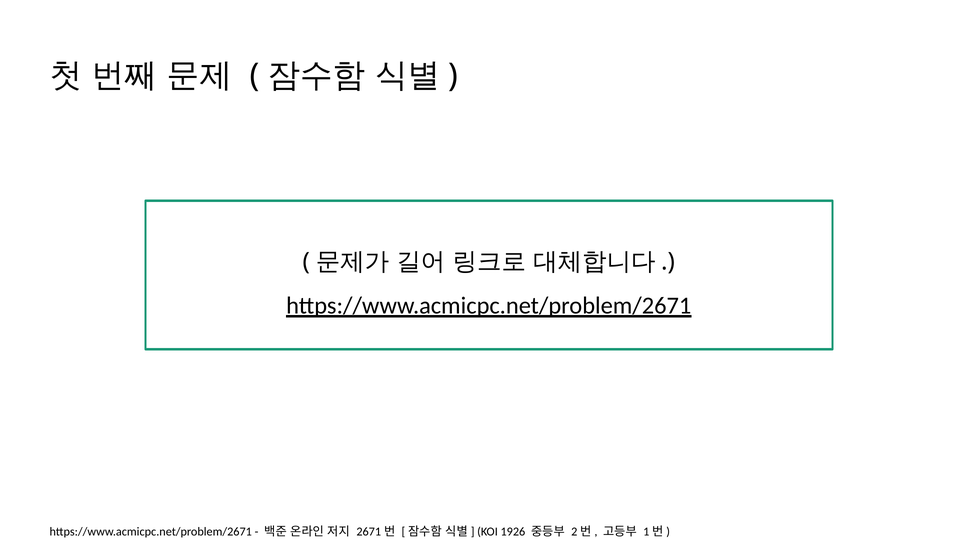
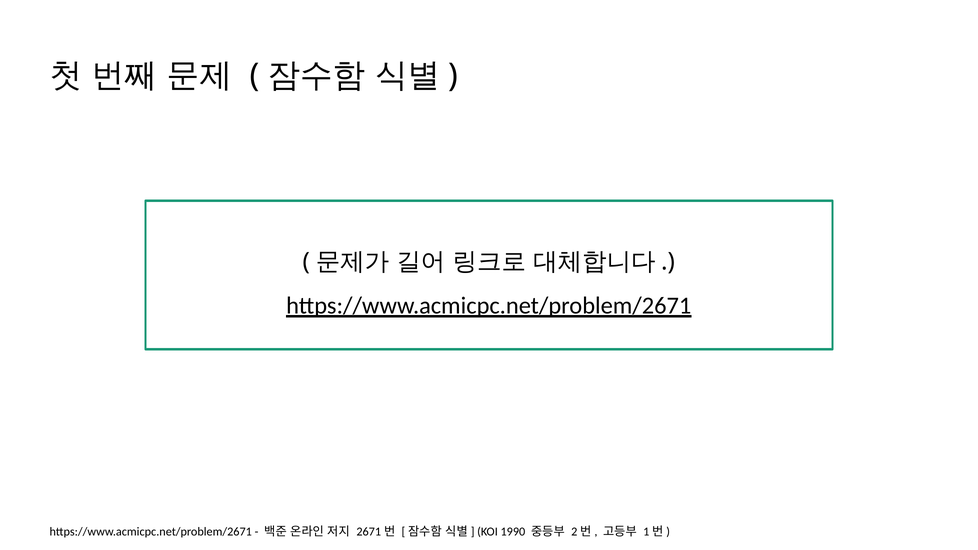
1926: 1926 -> 1990
